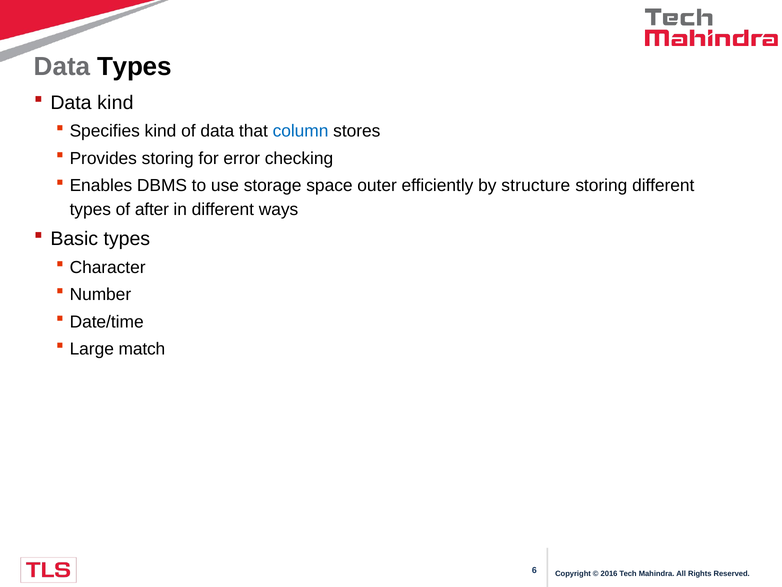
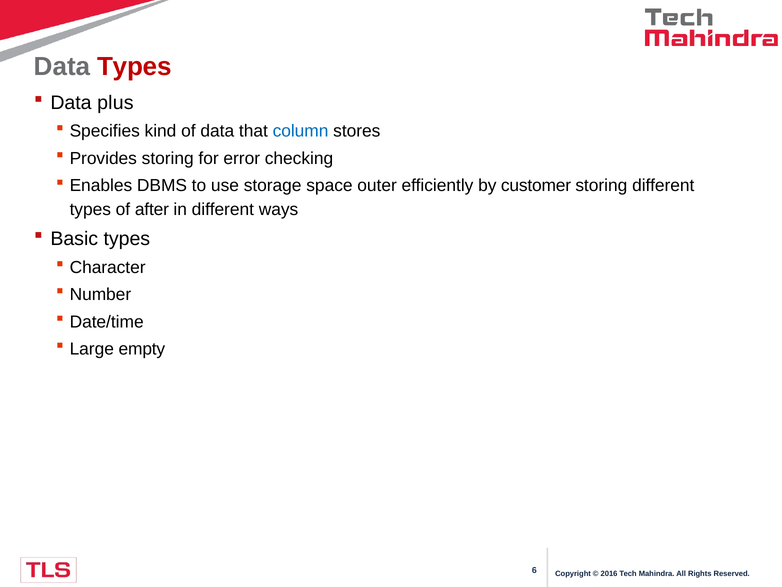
Types at (134, 67) colour: black -> red
Data kind: kind -> plus
structure: structure -> customer
match: match -> empty
